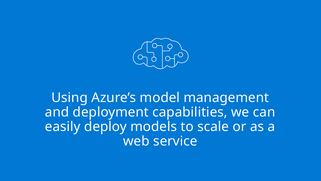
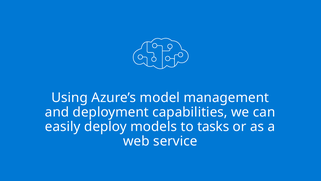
scale: scale -> tasks
